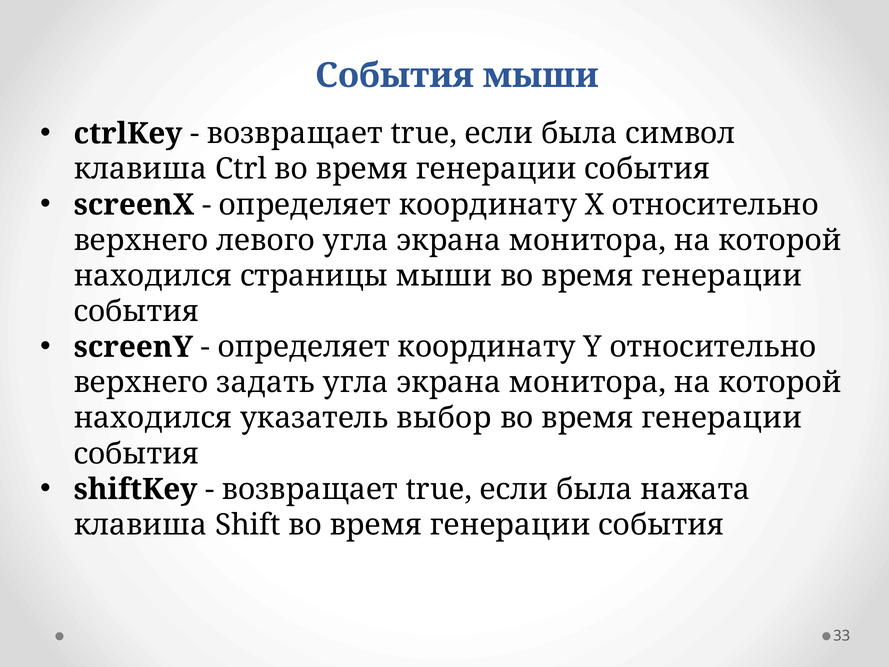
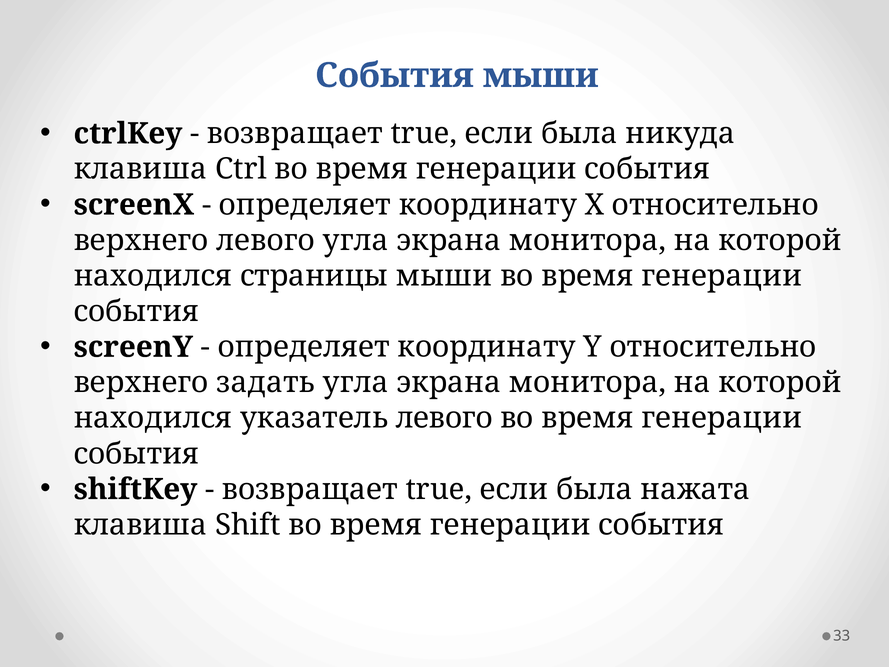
символ: символ -> никуда
указатель выбор: выбор -> левого
